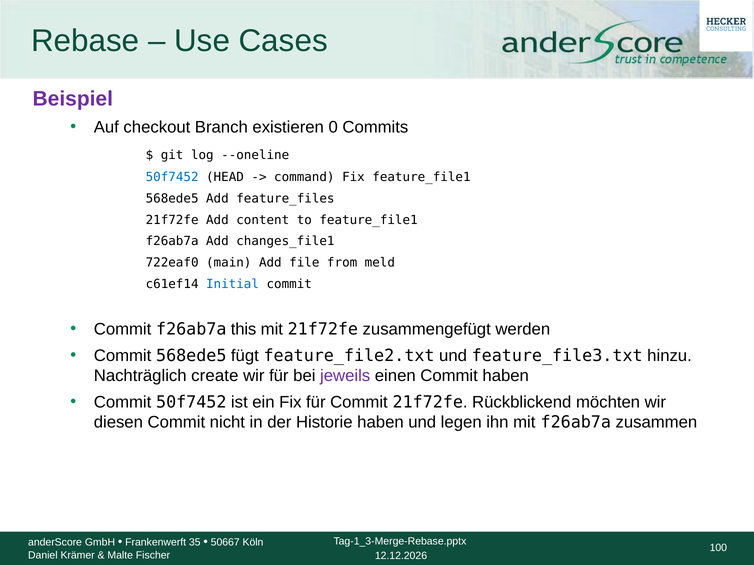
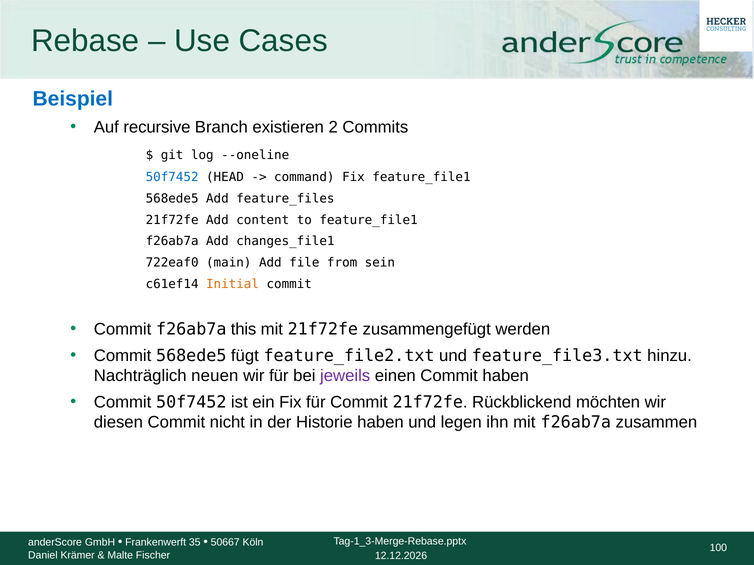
Beispiel colour: purple -> blue
checkout: checkout -> recursive
0: 0 -> 2
meld: meld -> sein
Initial colour: blue -> orange
create: create -> neuen
